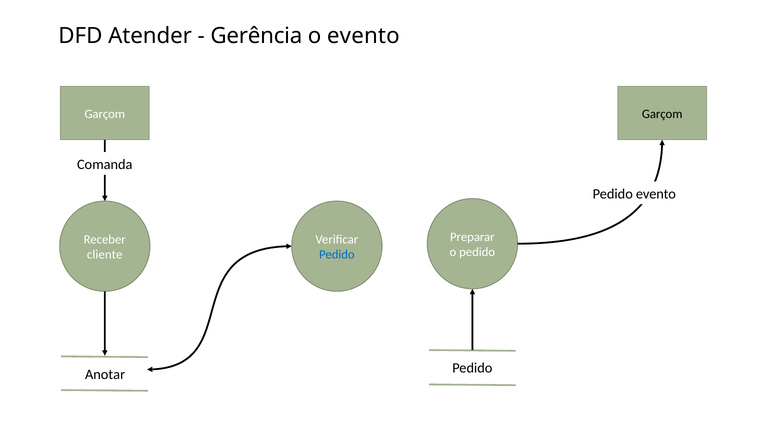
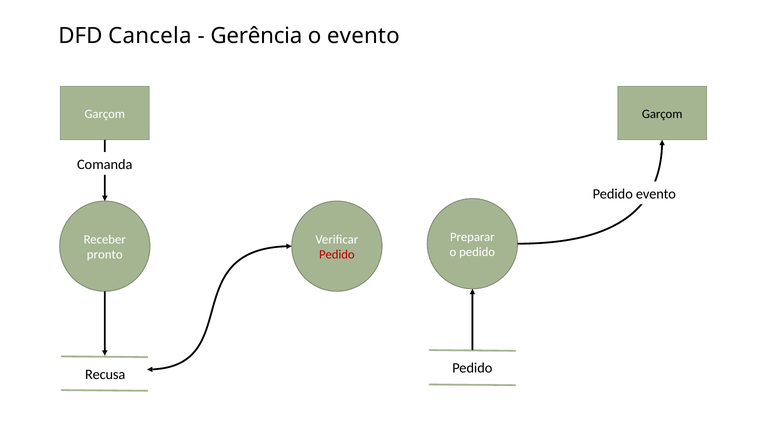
Atender: Atender -> Cancela
cliente: cliente -> pronto
Pedido at (337, 255) colour: blue -> red
Anotar: Anotar -> Recusa
